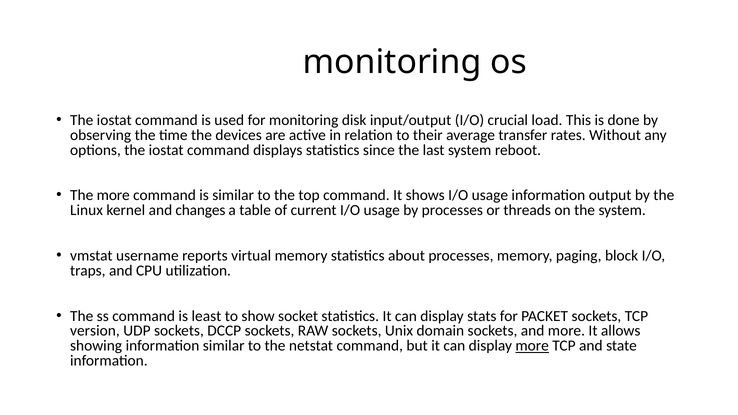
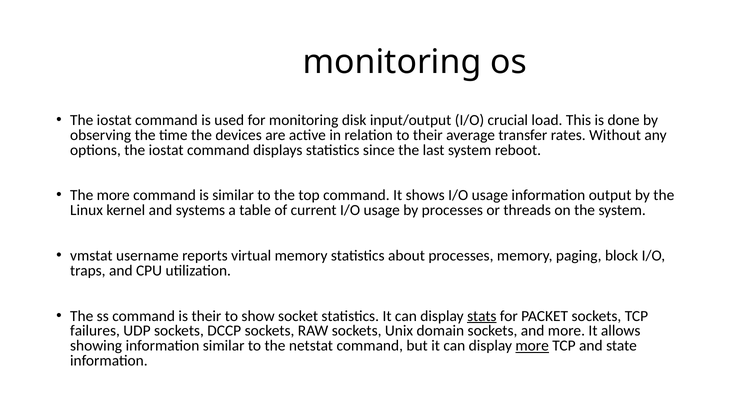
changes: changes -> systems
is least: least -> their
stats underline: none -> present
version: version -> failures
